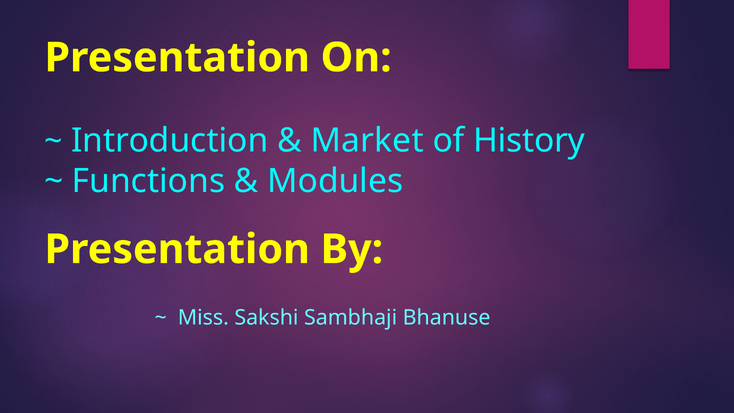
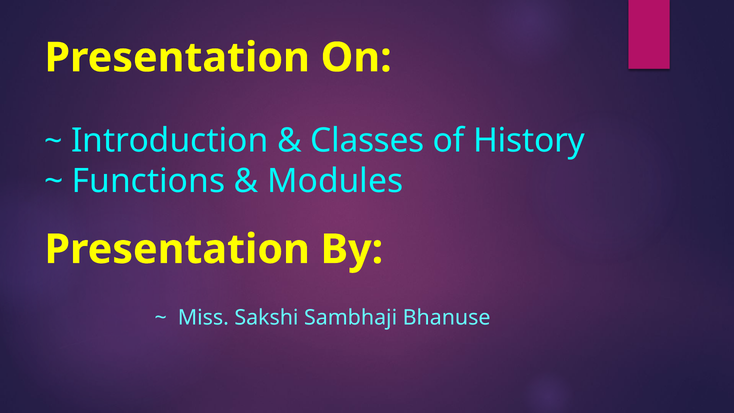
Market: Market -> Classes
